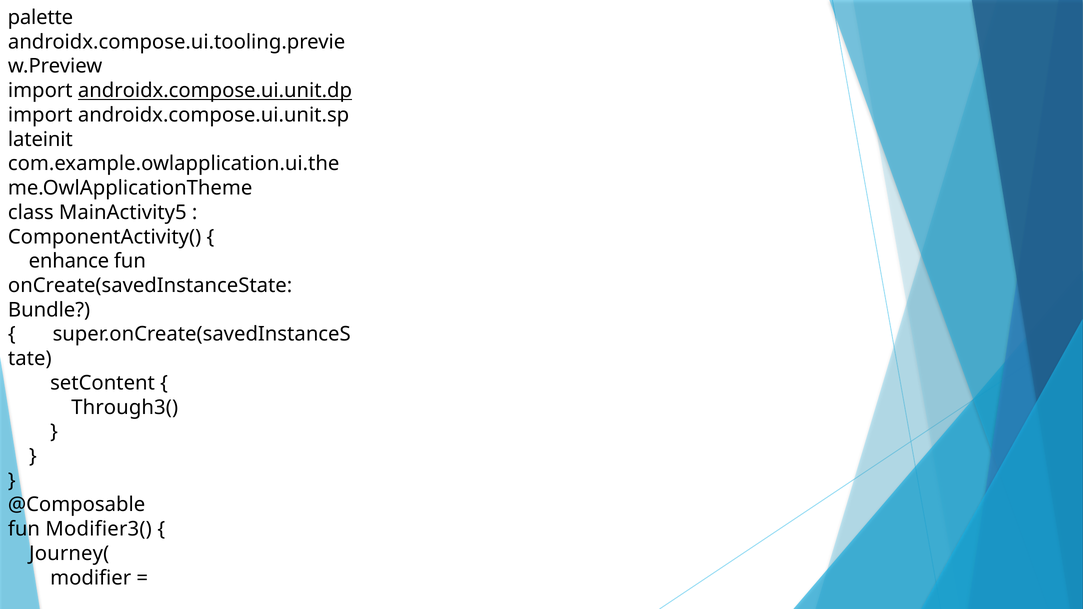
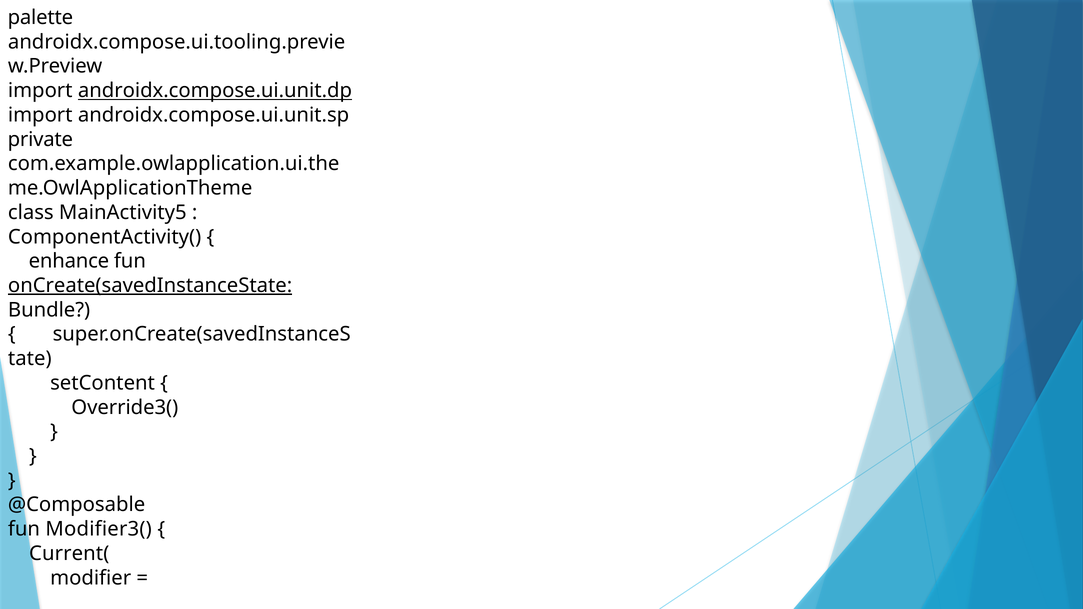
lateinit: lateinit -> private
onCreate(savedInstanceState underline: none -> present
Through3(: Through3( -> Override3(
Journey(: Journey( -> Current(
